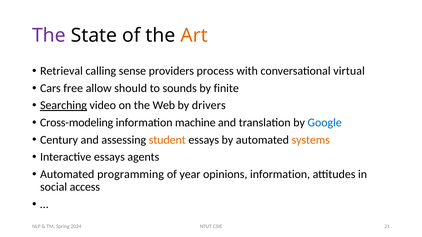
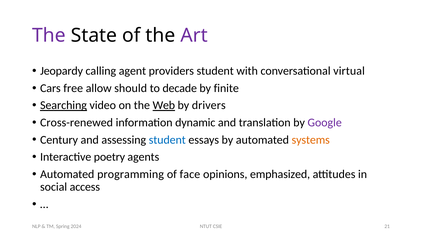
Art colour: orange -> purple
Retrieval: Retrieval -> Jeopardy
sense: sense -> agent
providers process: process -> student
sounds: sounds -> decade
Web underline: none -> present
Cross-modeling: Cross-modeling -> Cross-renewed
machine: machine -> dynamic
Google colour: blue -> purple
student at (167, 140) colour: orange -> blue
Interactive essays: essays -> poetry
year: year -> face
opinions information: information -> emphasized
